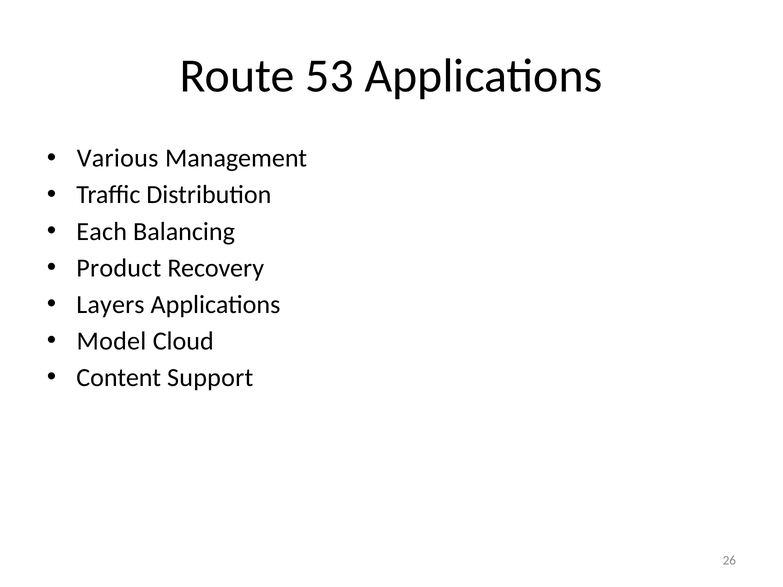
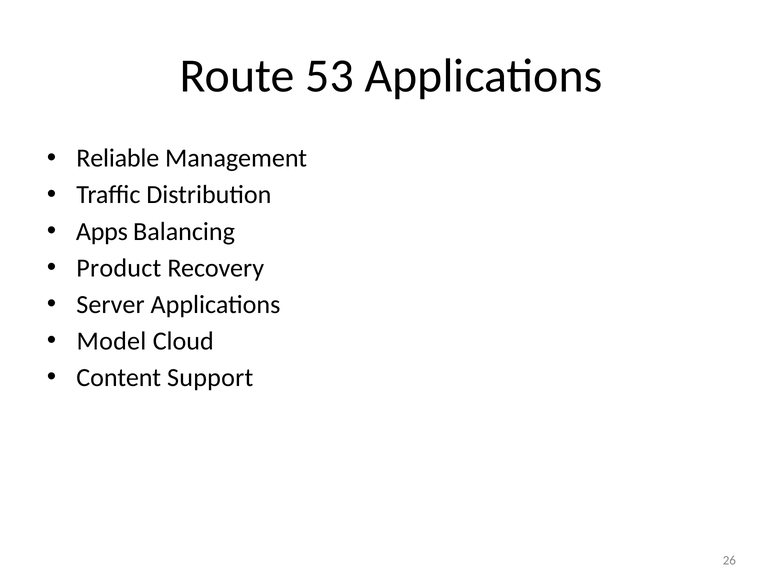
Various: Various -> Reliable
Each: Each -> Apps
Layers: Layers -> Server
